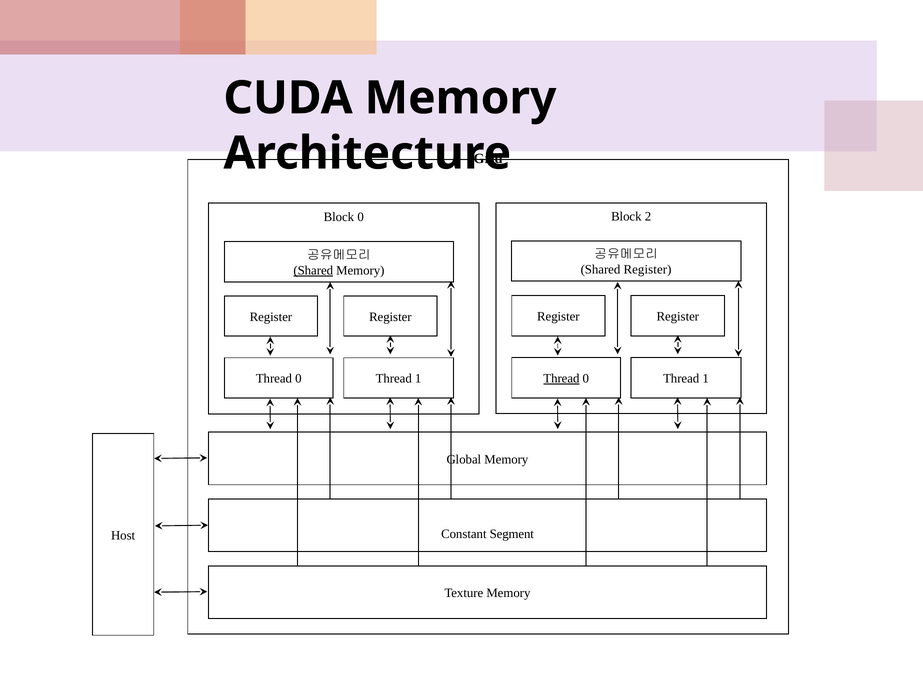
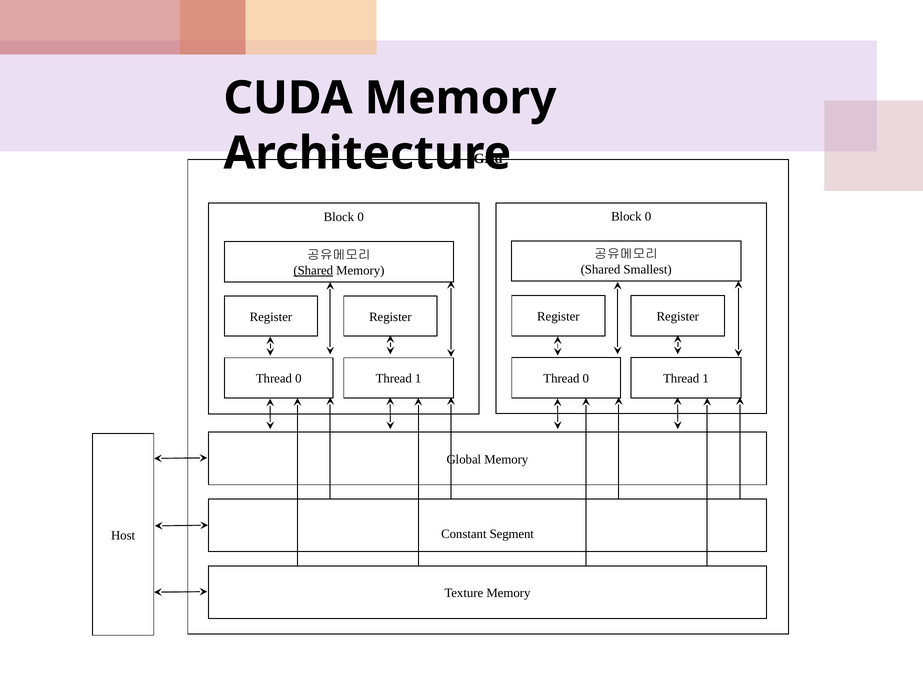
2 at (648, 217): 2 -> 0
Shared Register: Register -> Smallest
Thread at (561, 379) underline: present -> none
